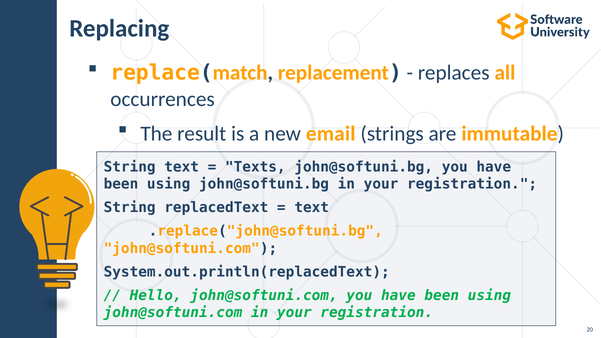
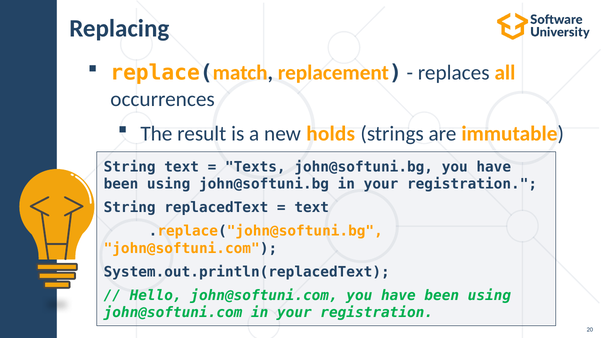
email: email -> holds
